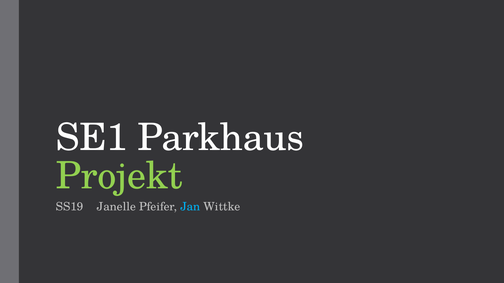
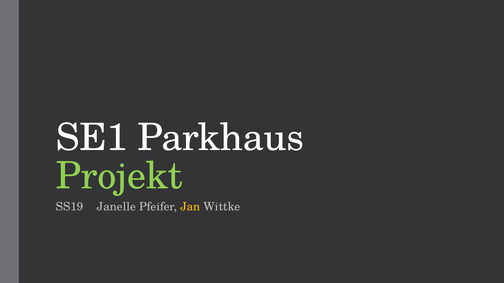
Jan colour: light blue -> yellow
